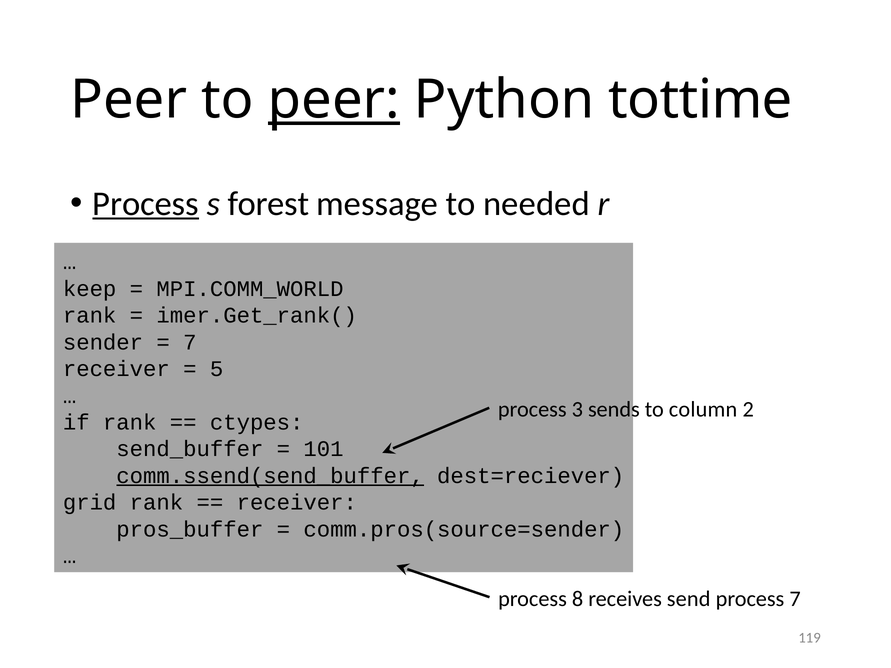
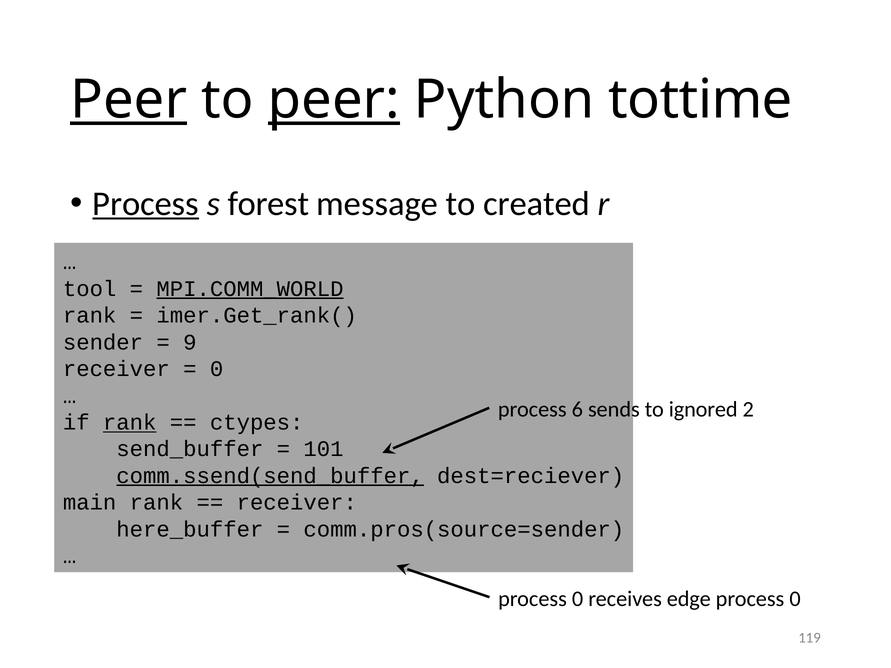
Peer at (129, 100) underline: none -> present
needed: needed -> created
keep: keep -> tool
MPI.COMM_WORLD underline: none -> present
7 at (190, 342): 7 -> 9
5 at (217, 369): 5 -> 0
3: 3 -> 6
column: column -> ignored
rank at (130, 423) underline: none -> present
grid: grid -> main
pros_buffer: pros_buffer -> here_buffer
8 at (578, 599): 8 -> 0
send: send -> edge
7 at (795, 599): 7 -> 0
